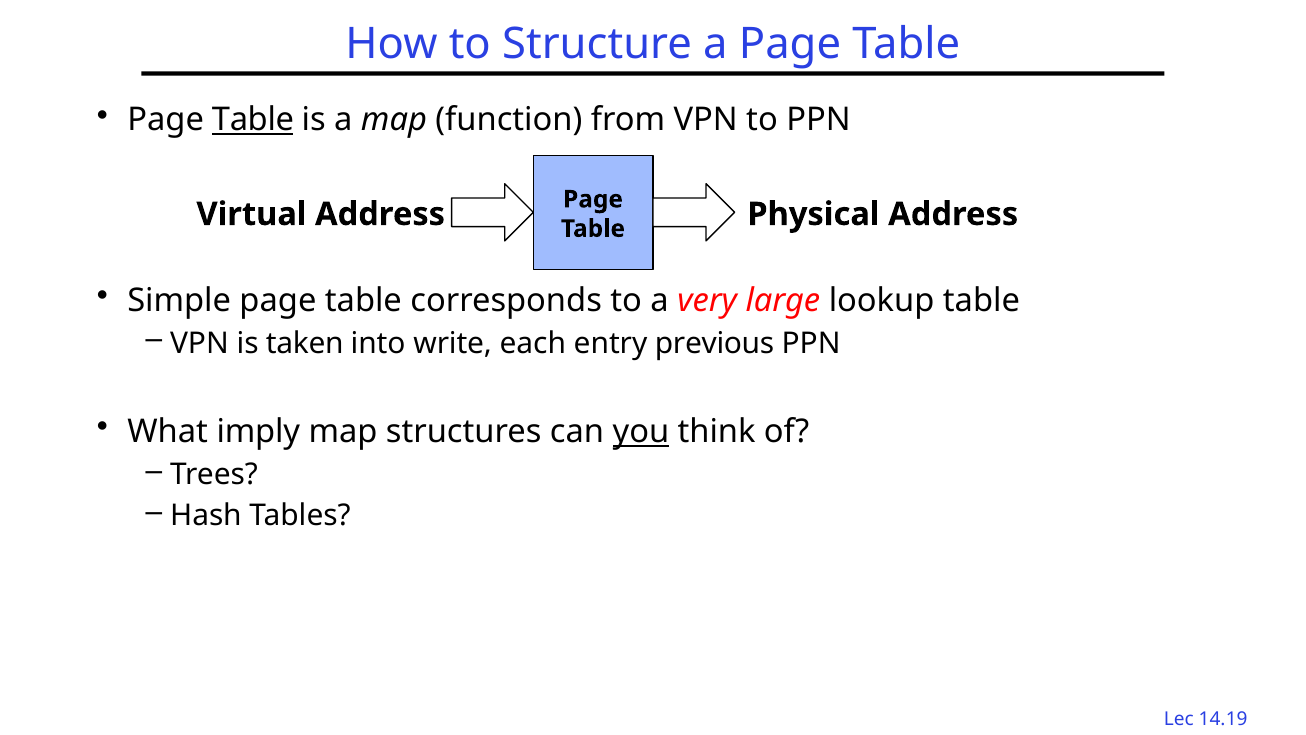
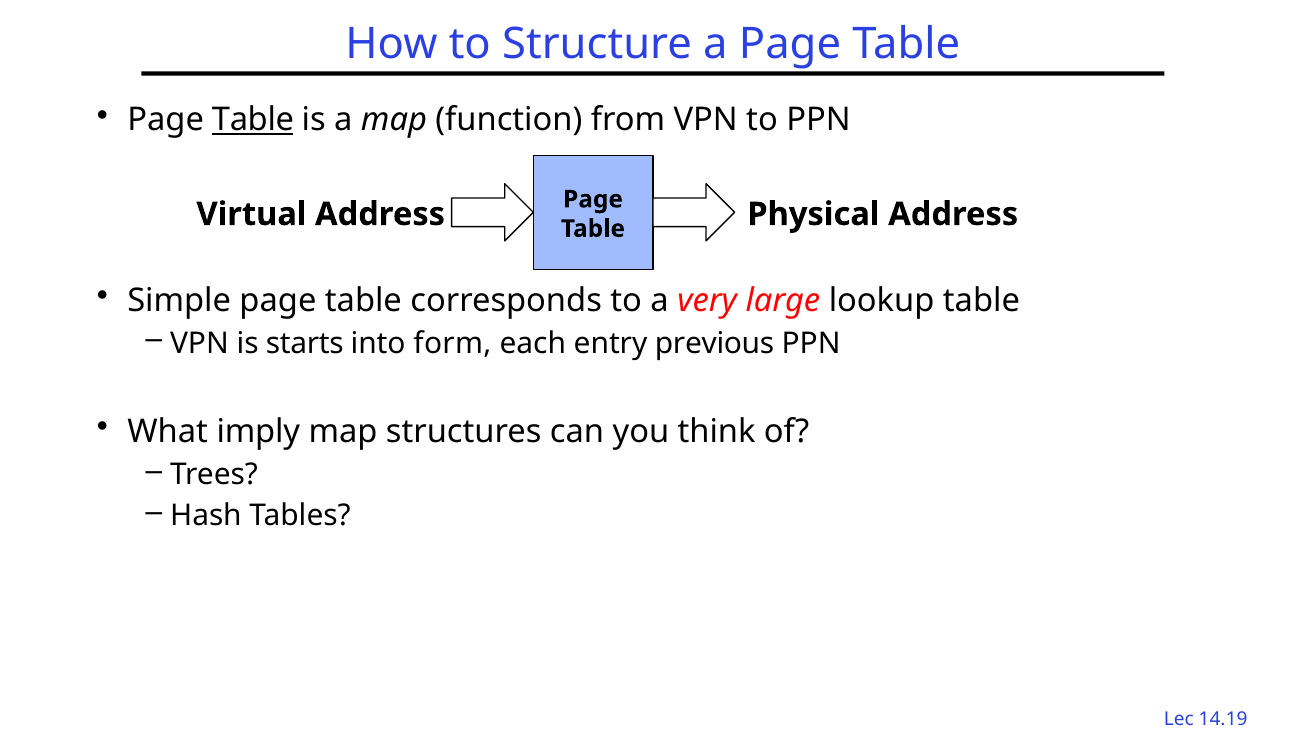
taken: taken -> starts
write: write -> form
you underline: present -> none
